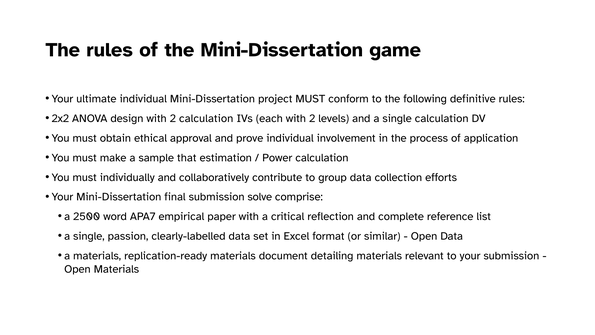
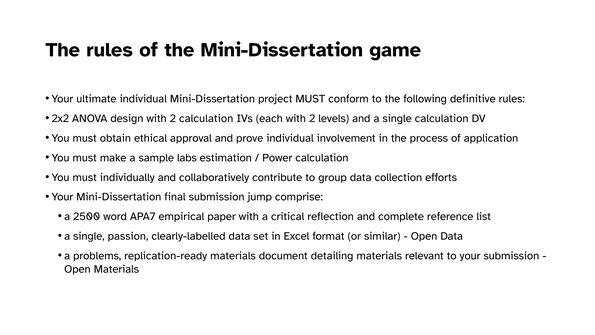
that: that -> labs
solve: solve -> jump
a materials: materials -> problems
